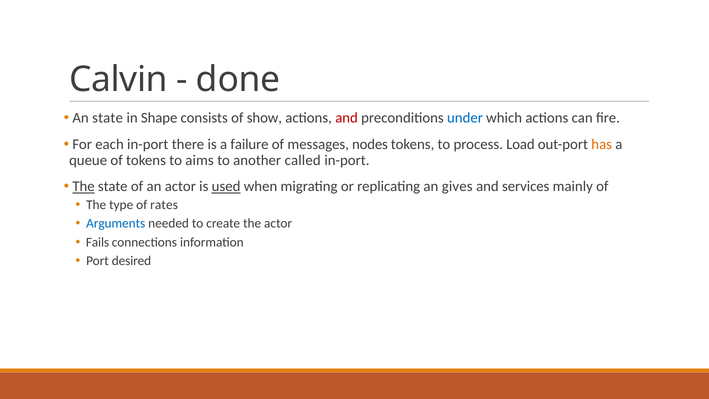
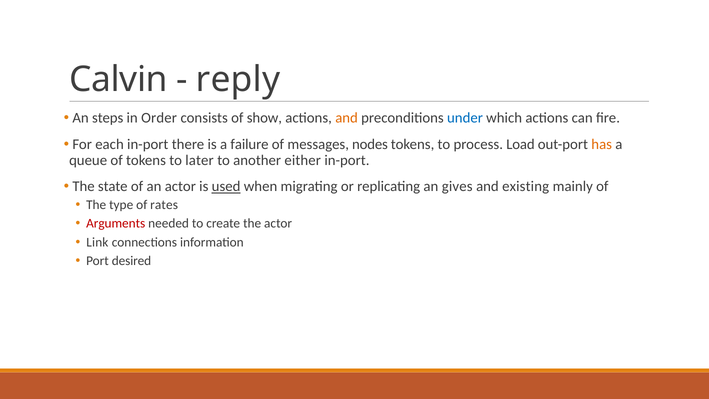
done: done -> reply
An state: state -> steps
Shape: Shape -> Order
and at (347, 118) colour: red -> orange
aims: aims -> later
called: called -> either
The at (84, 186) underline: present -> none
services: services -> existing
Arguments colour: blue -> red
Fails: Fails -> Link
